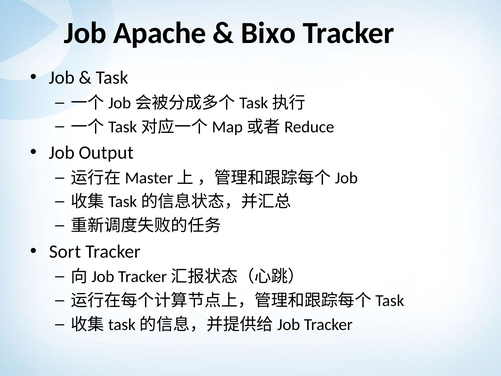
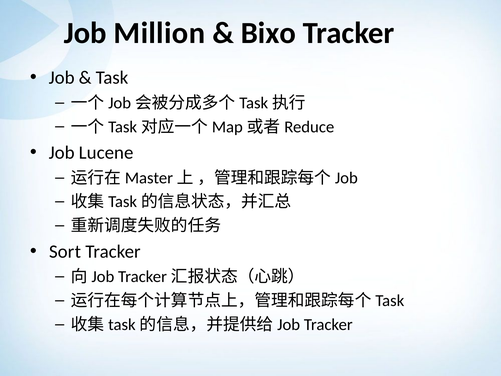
Apache: Apache -> Million
Output: Output -> Lucene
